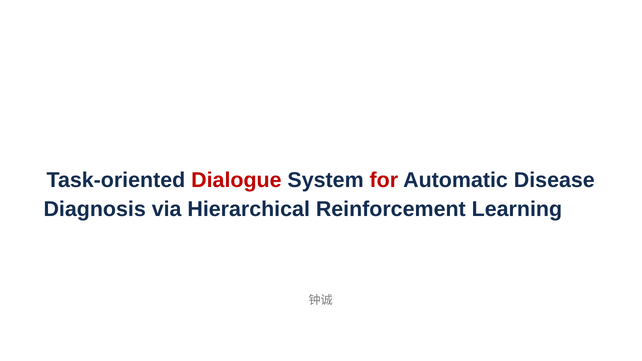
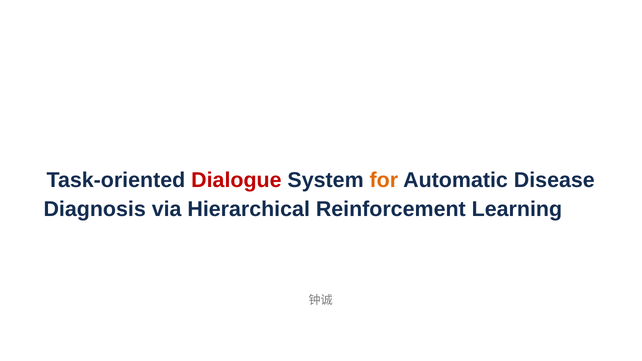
for colour: red -> orange
